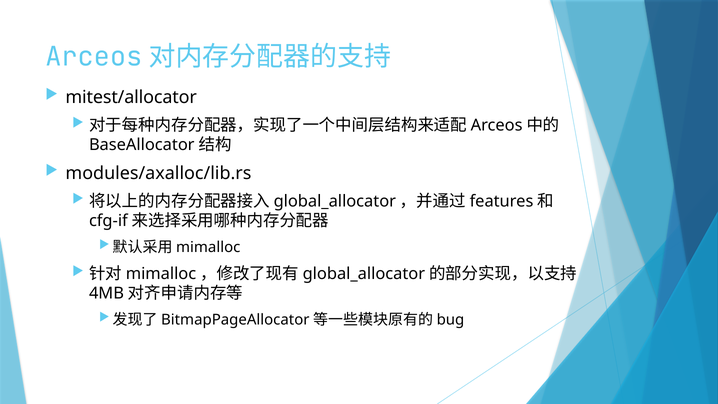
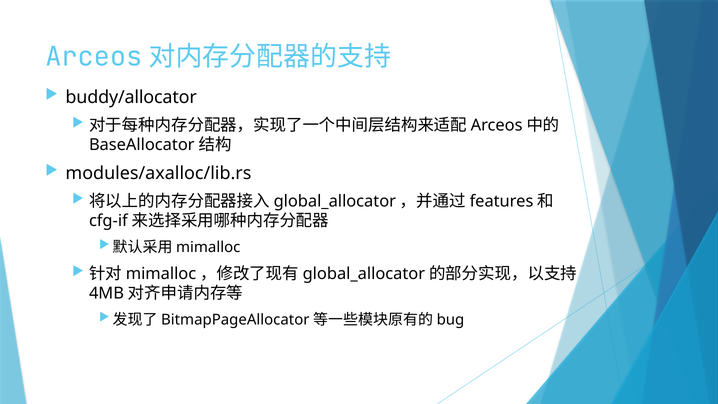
mitest/allocator: mitest/allocator -> buddy/allocator
